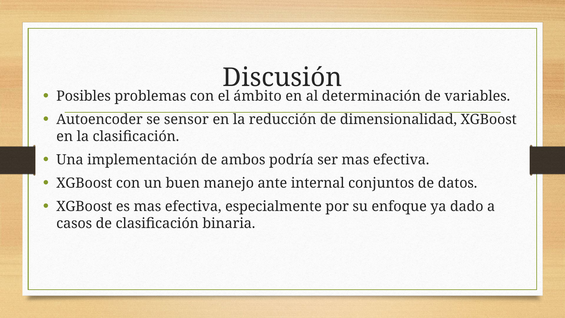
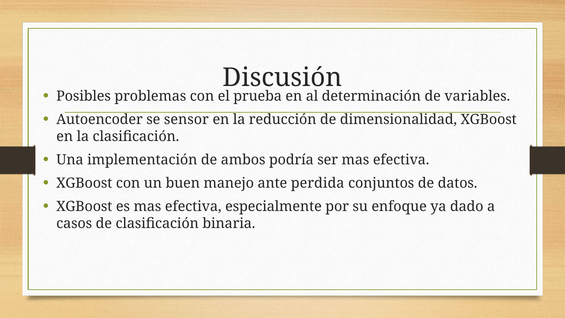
ámbito: ámbito -> prueba
internal: internal -> perdida
